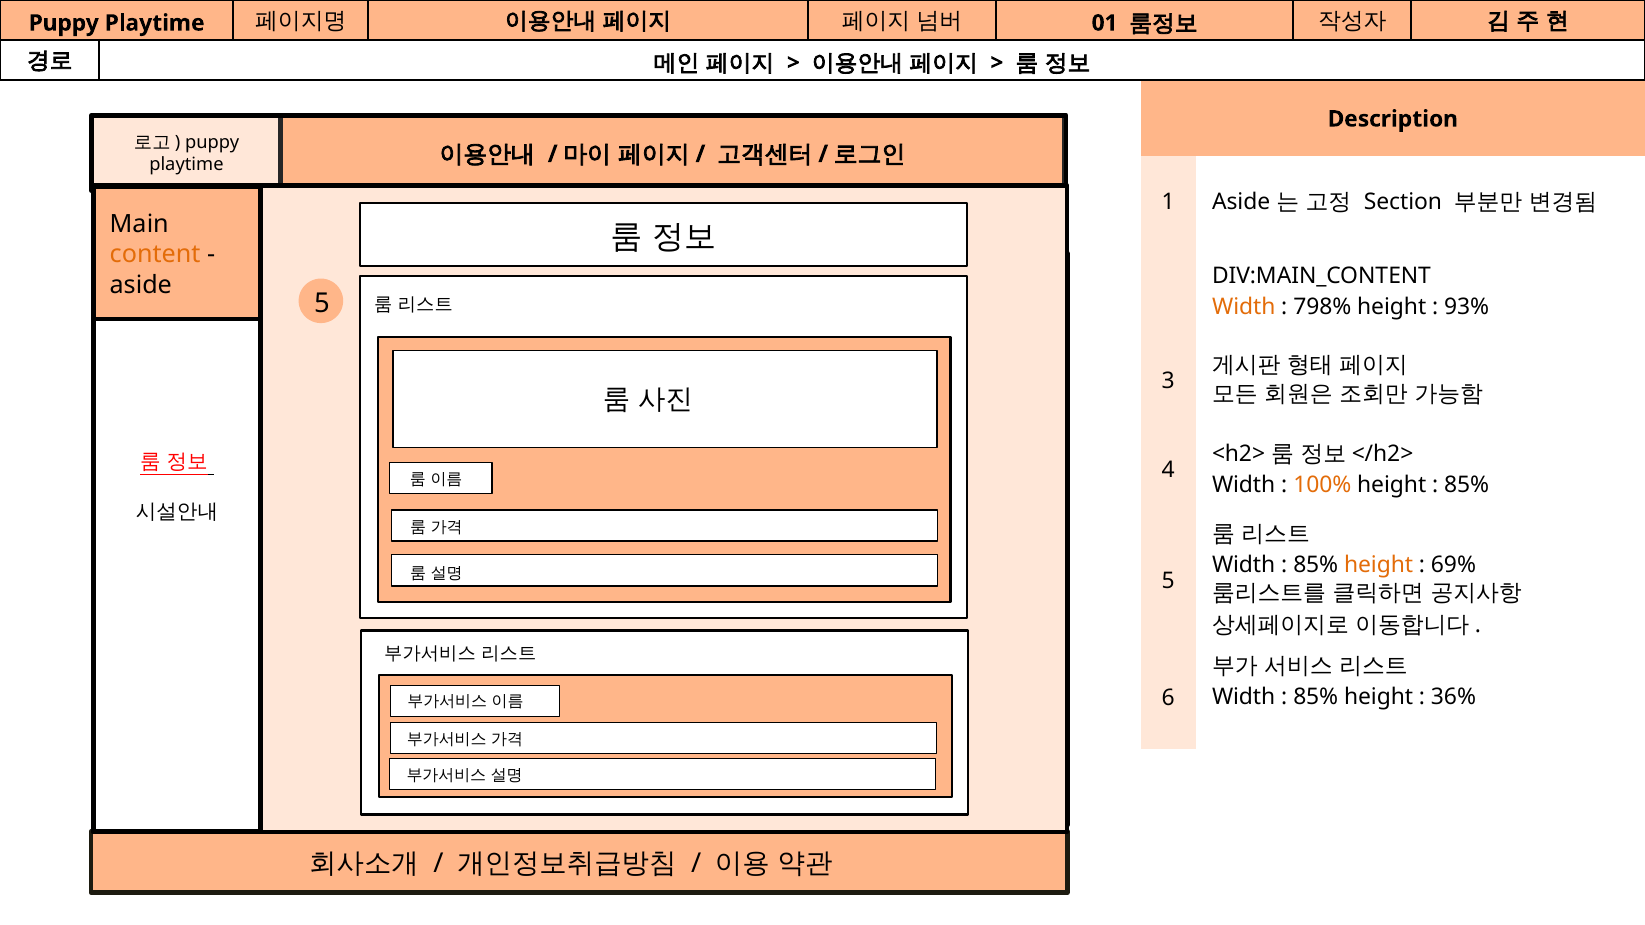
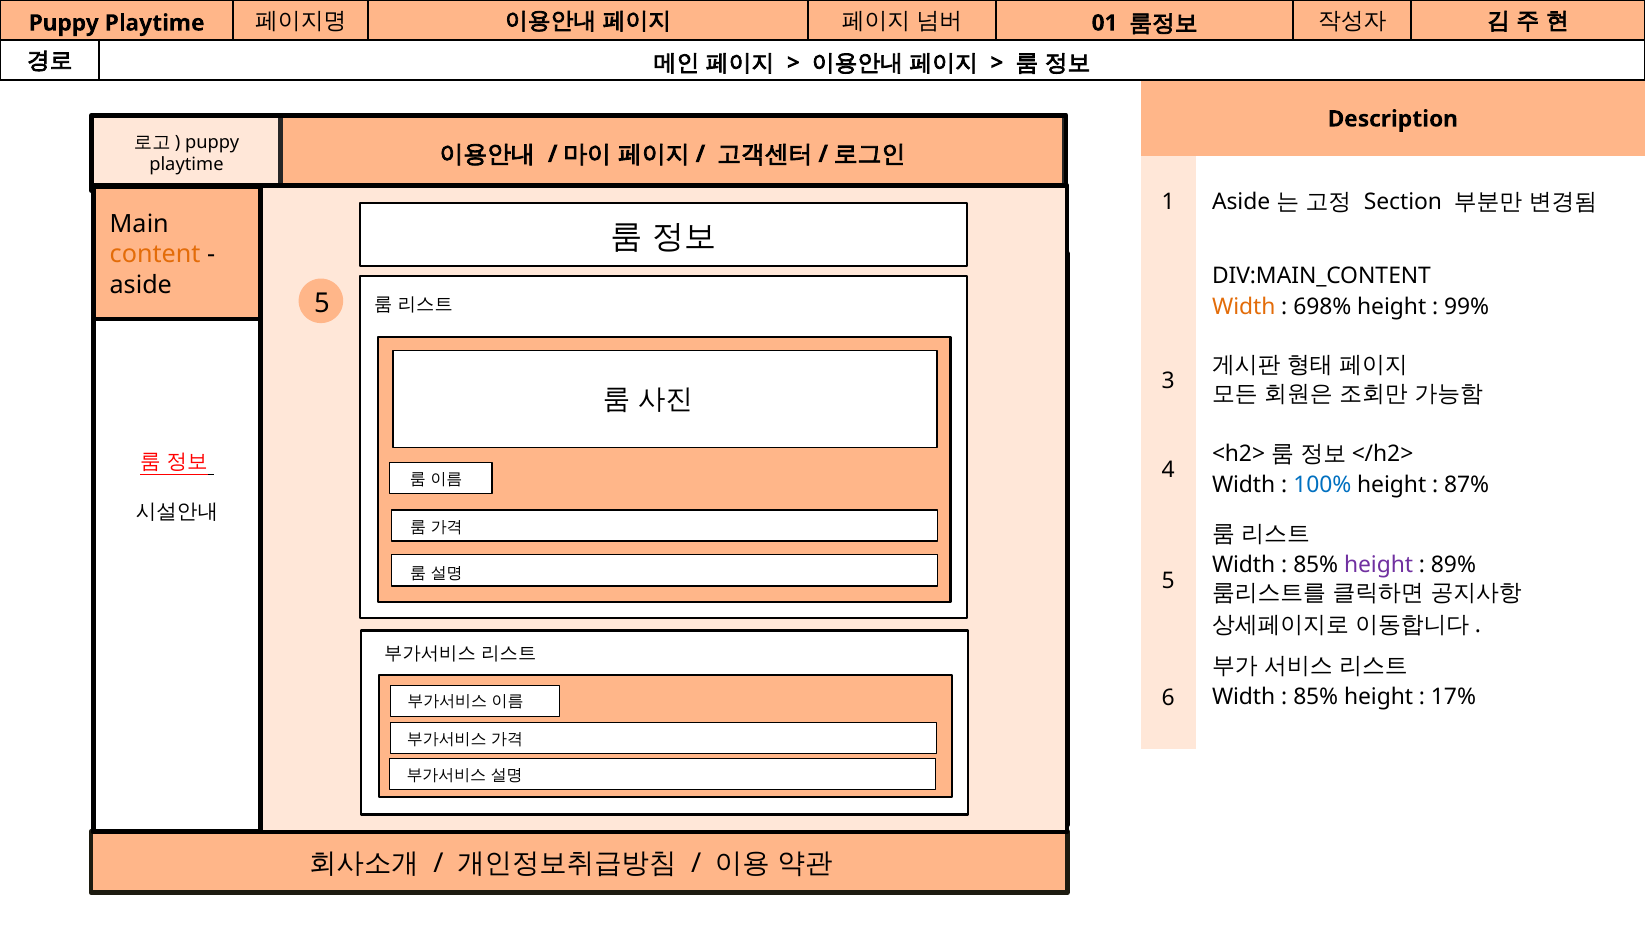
798%: 798% -> 698%
93%: 93% -> 99%
100% colour: orange -> blue
85% at (1467, 485): 85% -> 87%
height at (1379, 565) colour: orange -> purple
69%: 69% -> 89%
36%: 36% -> 17%
